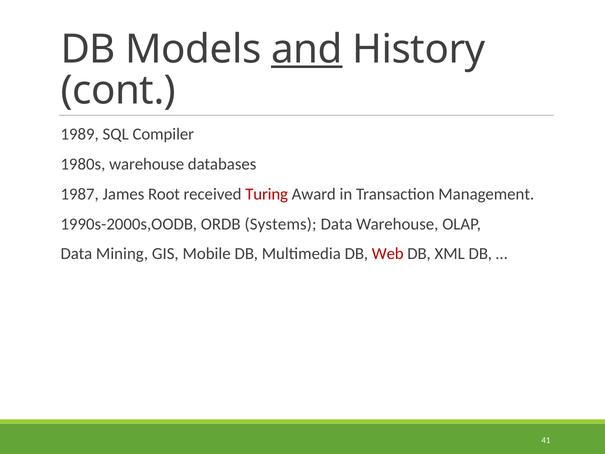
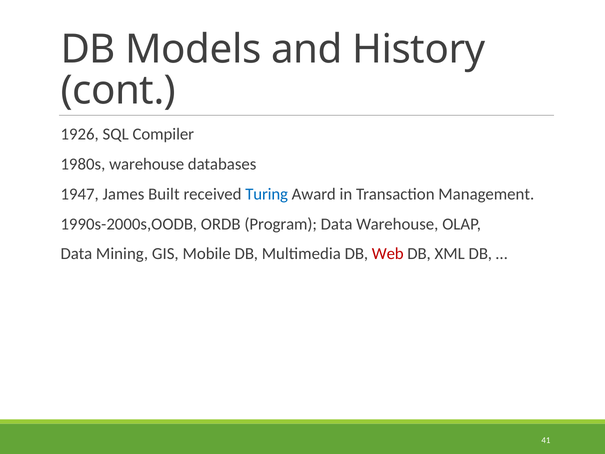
and underline: present -> none
1989: 1989 -> 1926
1987: 1987 -> 1947
Root: Root -> Built
Turing colour: red -> blue
Systems: Systems -> Program
